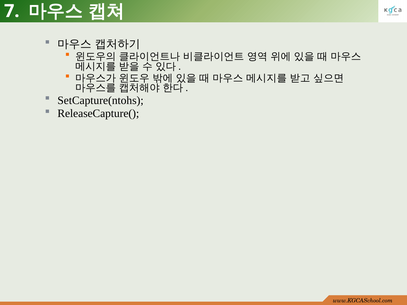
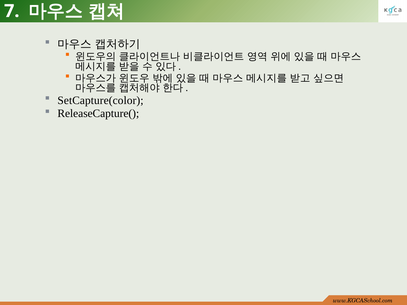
SetCapture(ntohs: SetCapture(ntohs -> SetCapture(color
